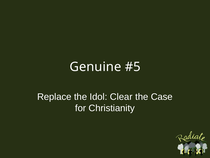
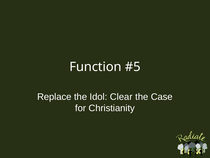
Genuine: Genuine -> Function
